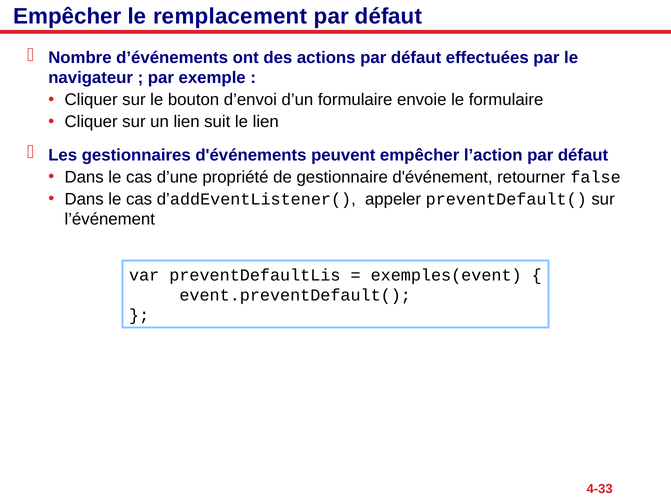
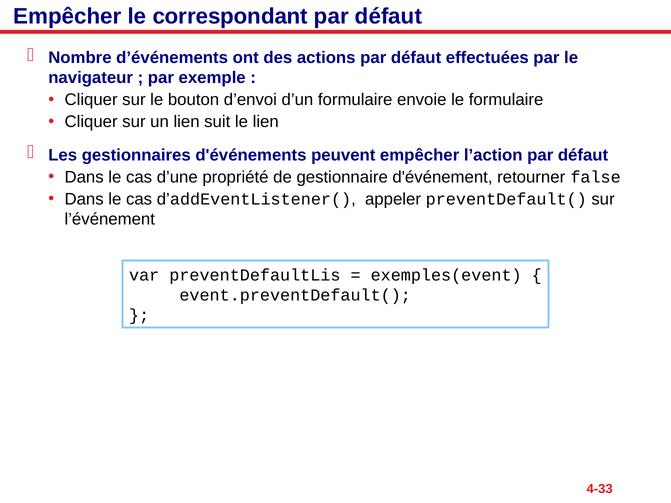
remplacement: remplacement -> correspondant
